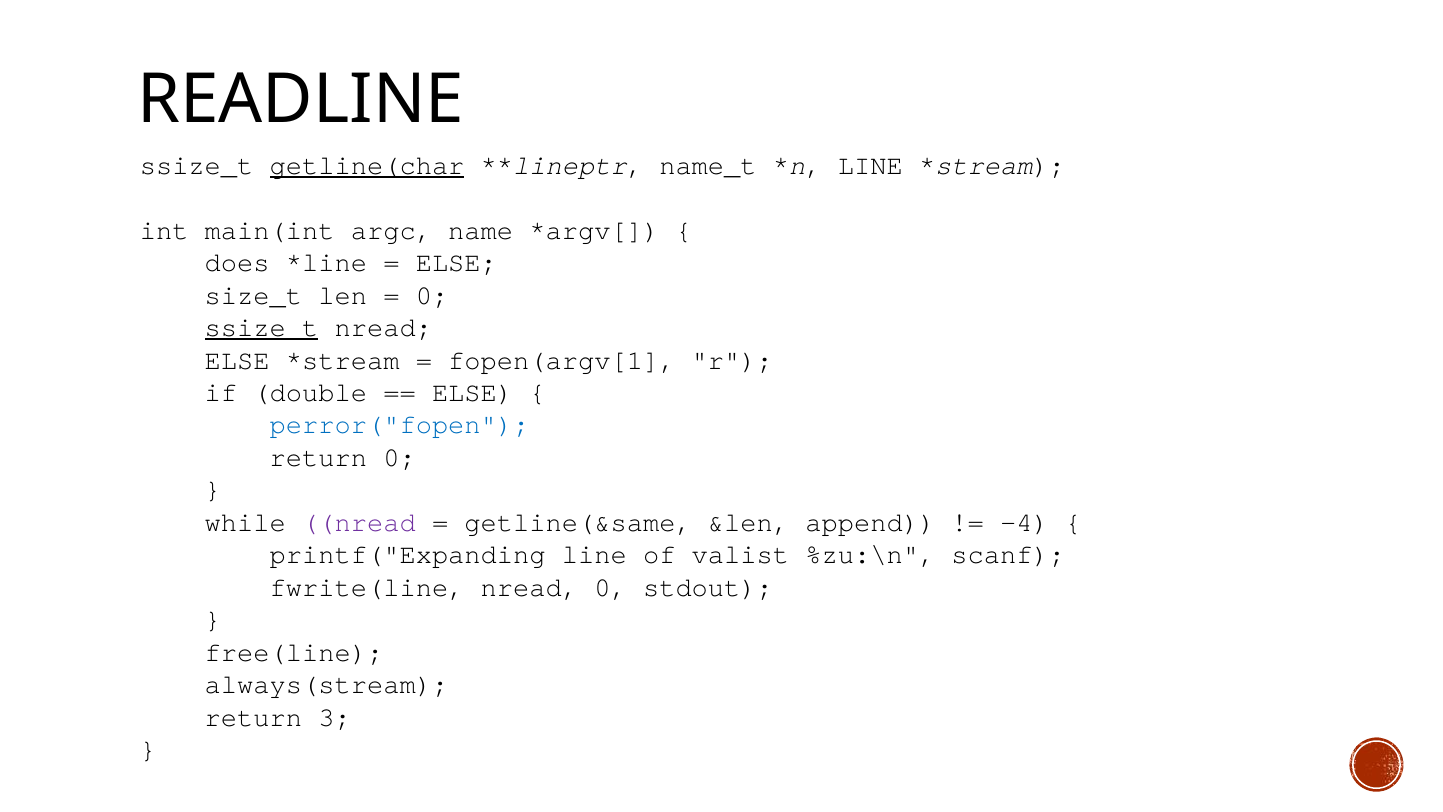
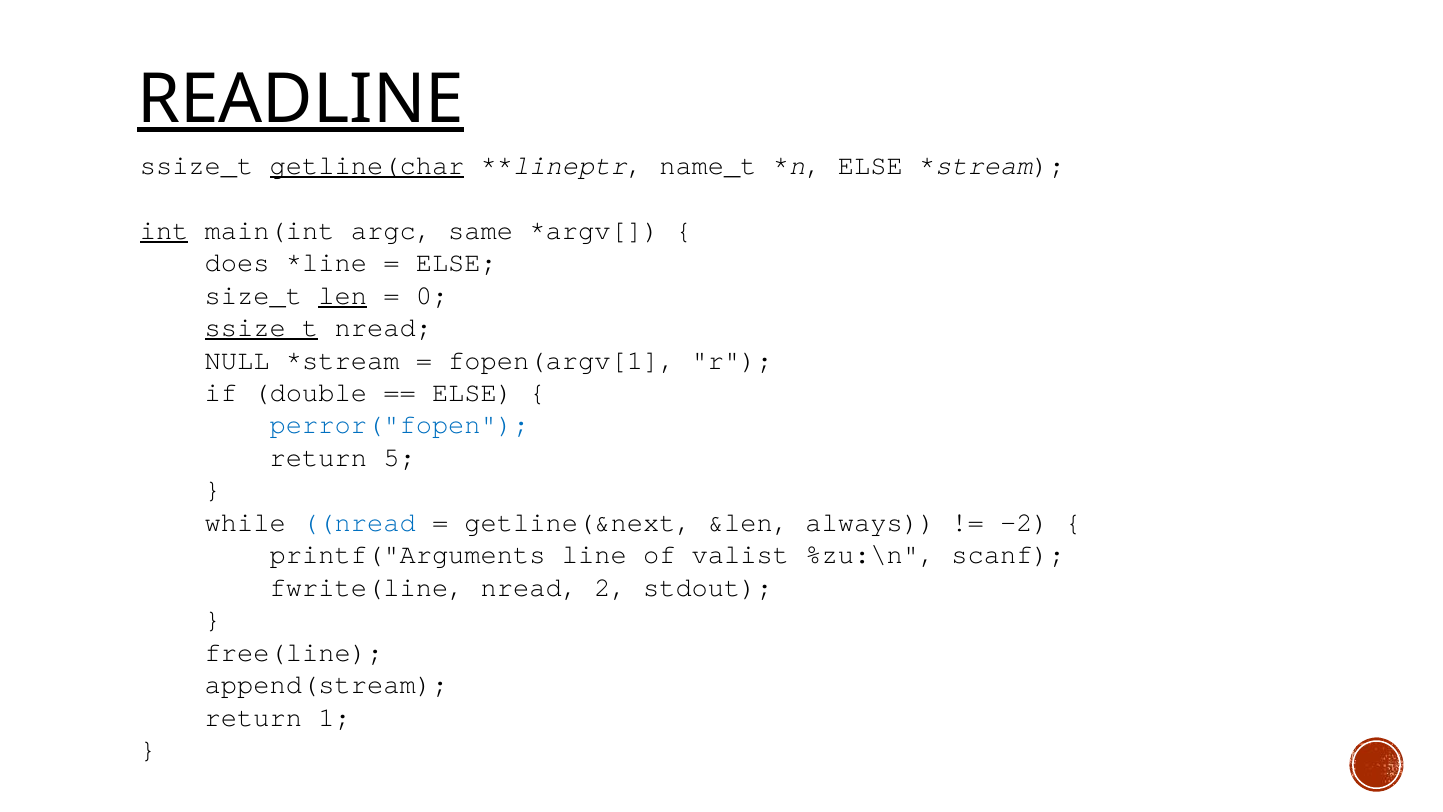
READLINE underline: none -> present
LINE at (870, 165): LINE -> ELSE
int underline: none -> present
name: name -> same
len underline: none -> present
ELSE at (237, 360): ELSE -> NULL
return 0: 0 -> 5
nread at (359, 522) colour: purple -> blue
getline(&same: getline(&same -> getline(&next
append: append -> always
-4: -4 -> -2
printf("Expanding: printf("Expanding -> printf("Arguments
nread 0: 0 -> 2
always(stream: always(stream -> append(stream
3: 3 -> 1
